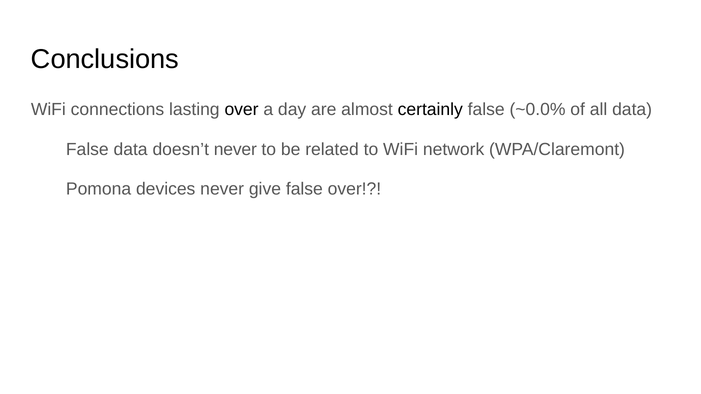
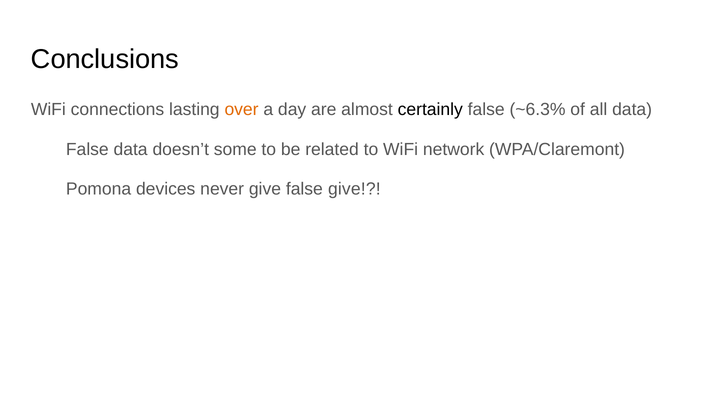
over at (242, 110) colour: black -> orange
~0.0%: ~0.0% -> ~6.3%
doesn’t never: never -> some
false over: over -> give
